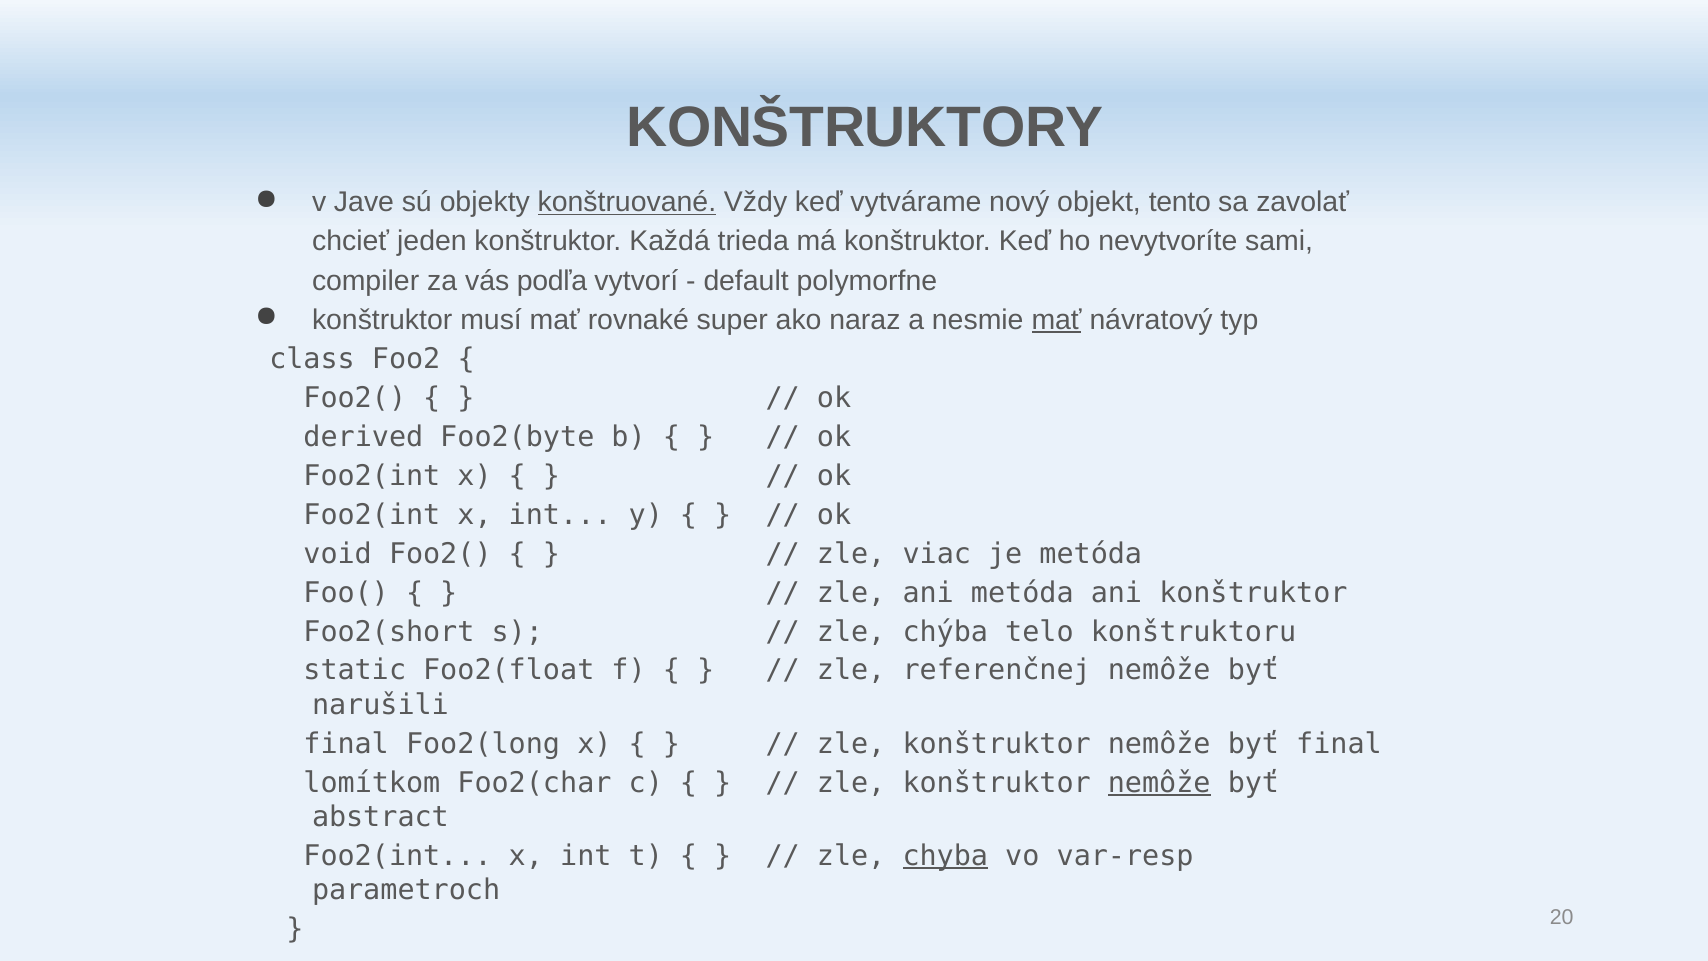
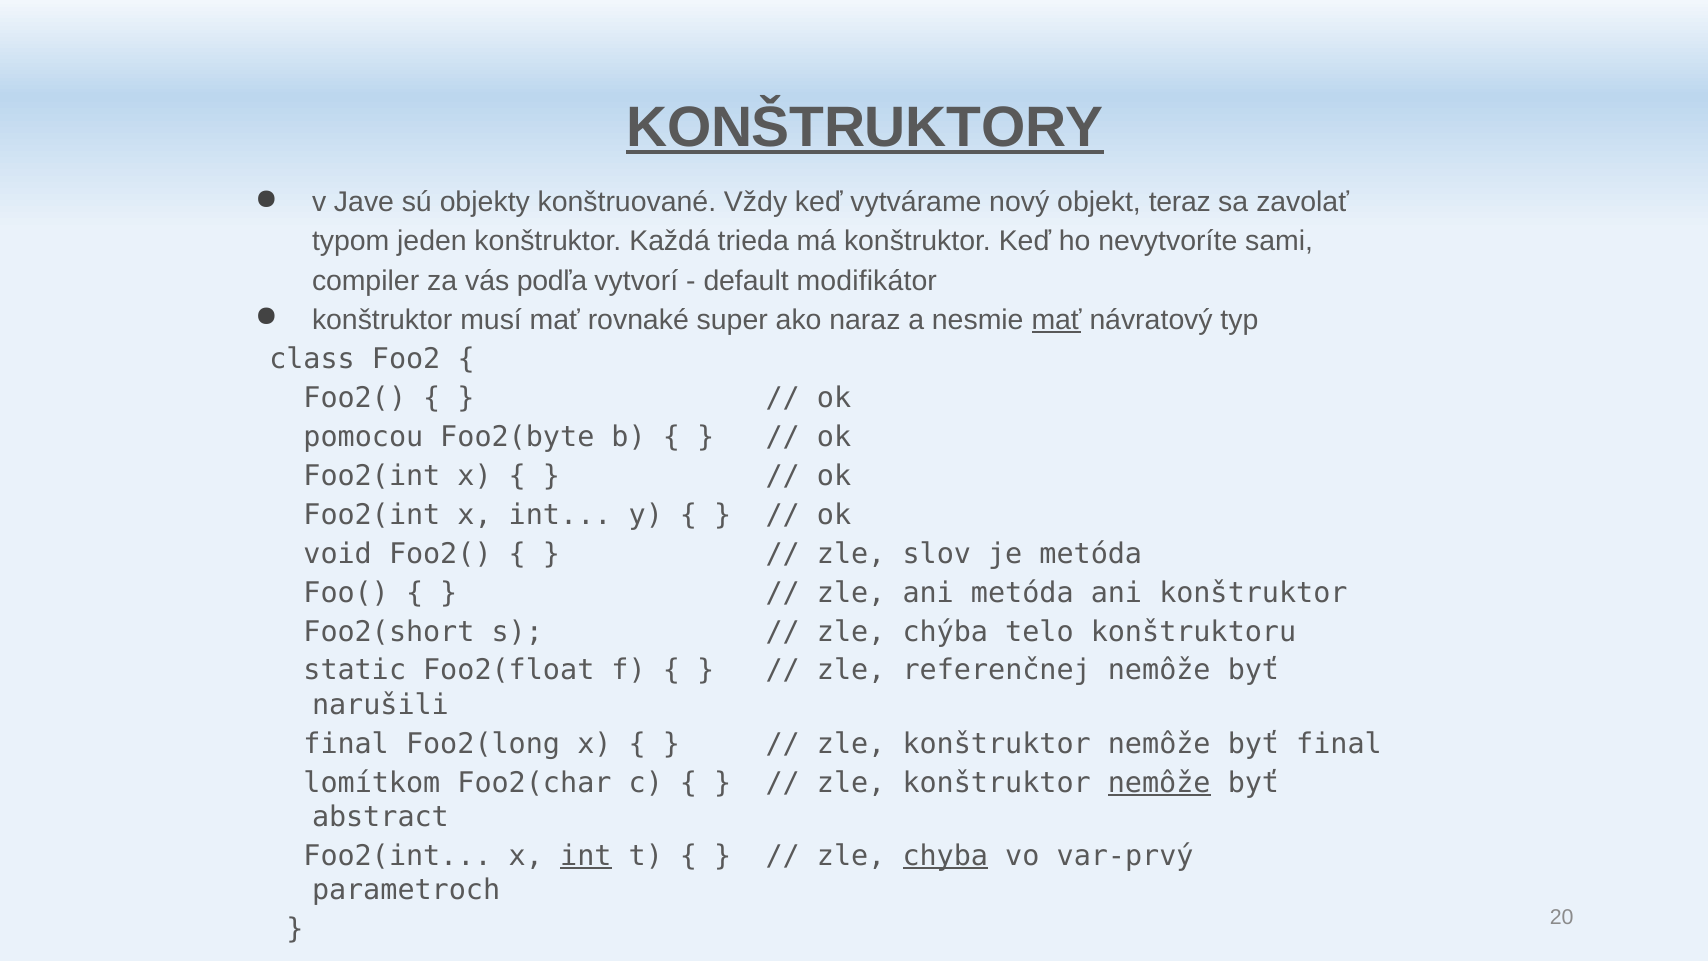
KONŠTRUKTORY underline: none -> present
konštruované underline: present -> none
tento: tento -> teraz
chcieť: chcieť -> typom
polymorfne: polymorfne -> modifikátor
derived: derived -> pomocou
viac: viac -> slov
int at (586, 856) underline: none -> present
var-resp: var-resp -> var-prvý
